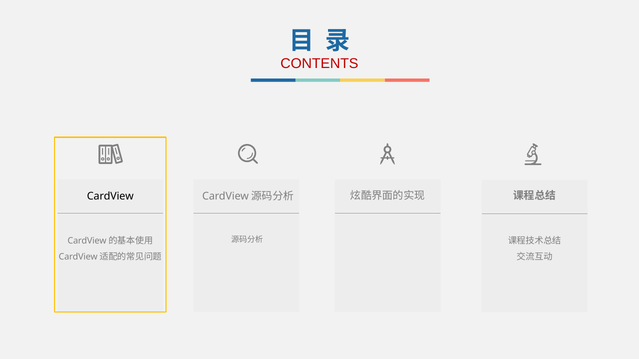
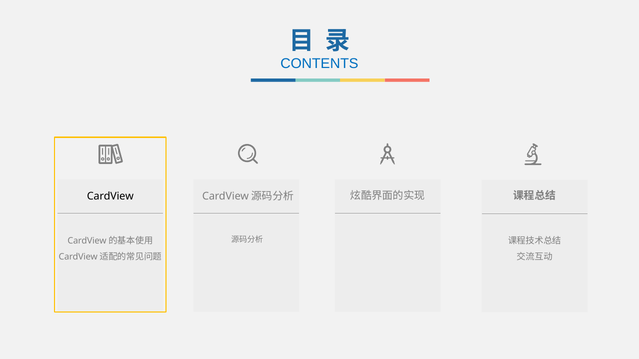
CONTENTS colour: red -> blue
